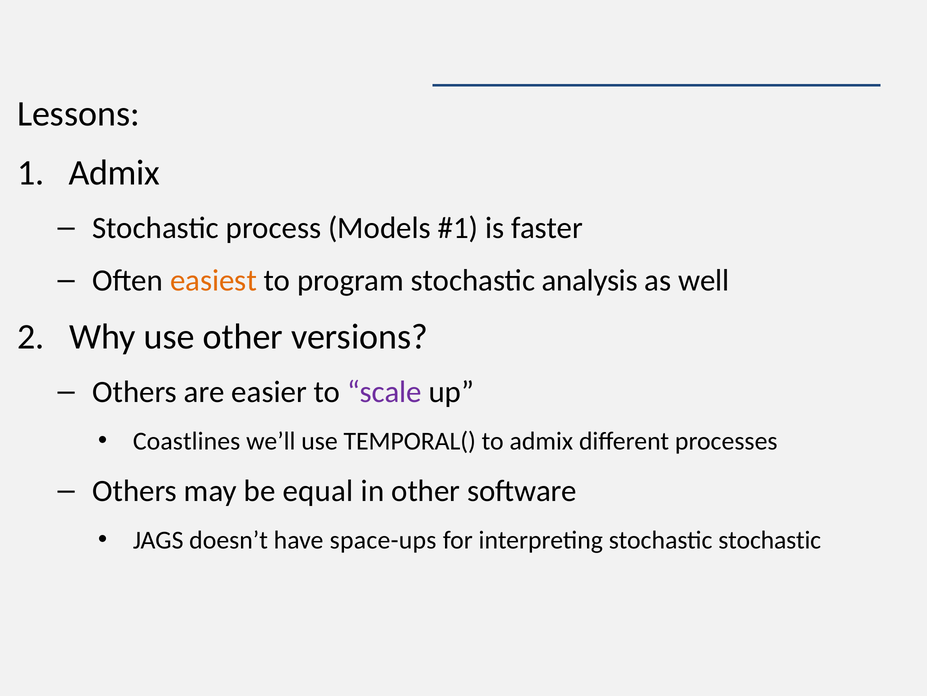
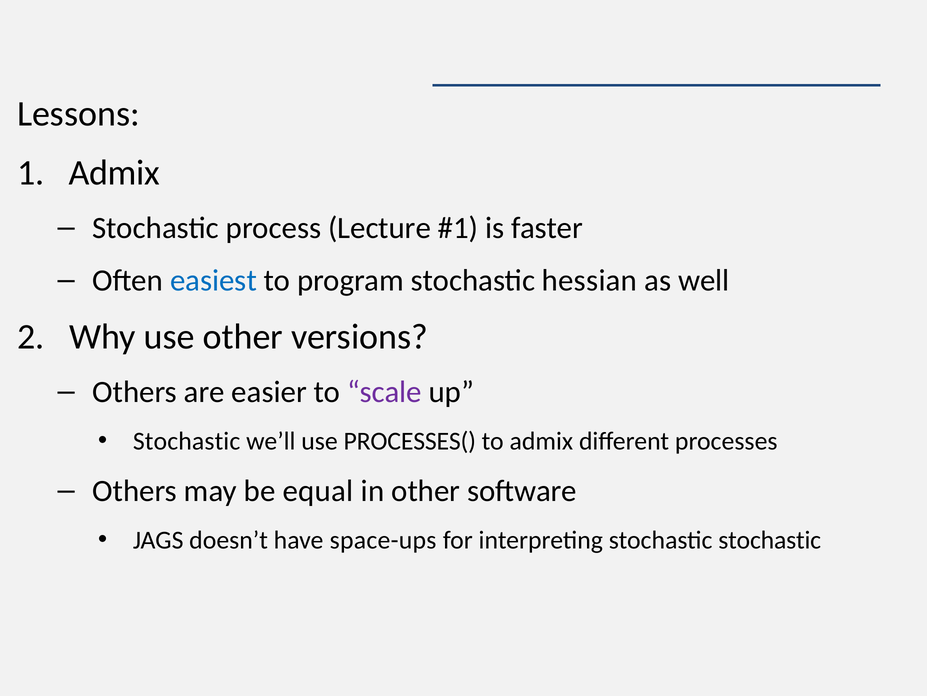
Models: Models -> Lecture
easiest colour: orange -> blue
analysis: analysis -> hessian
Coastlines at (187, 441): Coastlines -> Stochastic
TEMPORAL(: TEMPORAL( -> PROCESSES(
